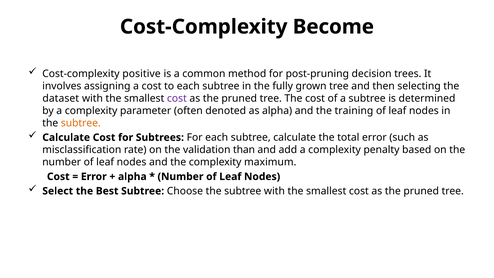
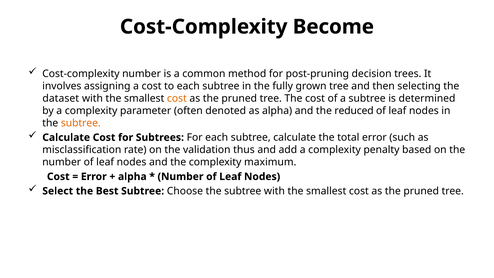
Cost-complexity positive: positive -> number
cost at (177, 98) colour: purple -> orange
training: training -> reduced
than: than -> thus
